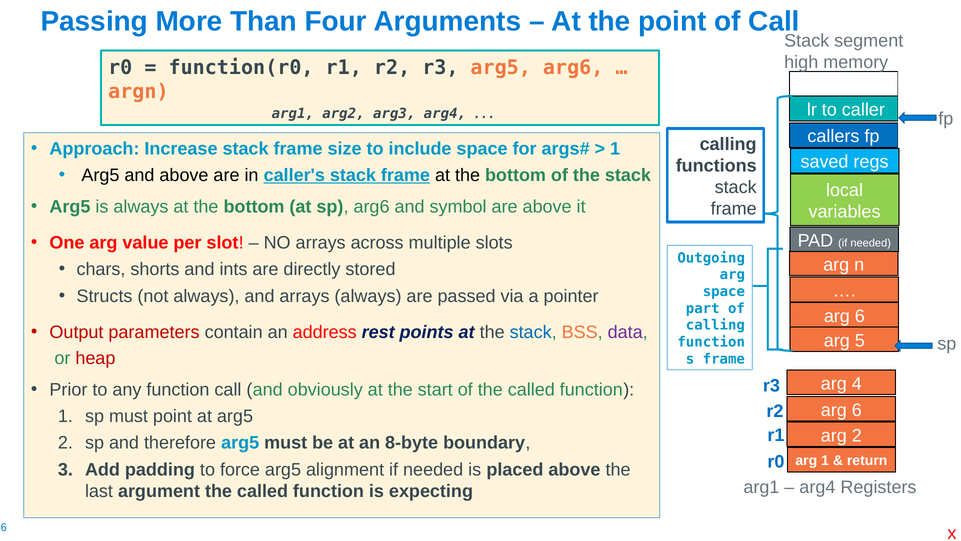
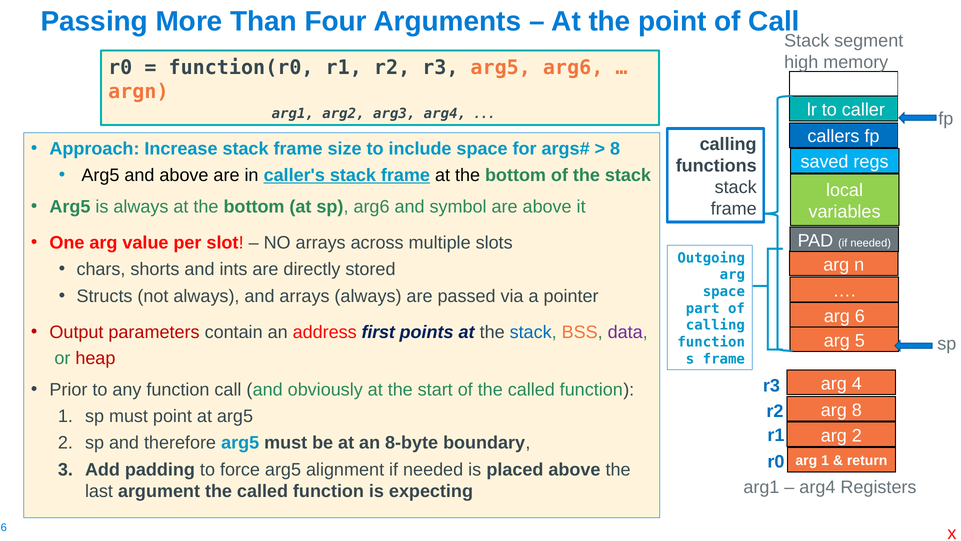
1 at (615, 148): 1 -> 8
rest: rest -> first
6 at (857, 410): 6 -> 8
